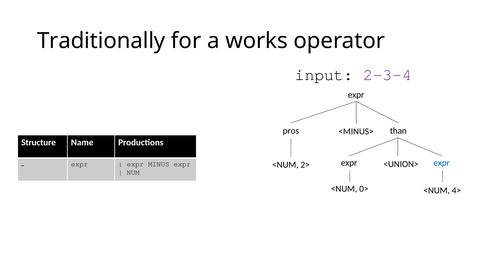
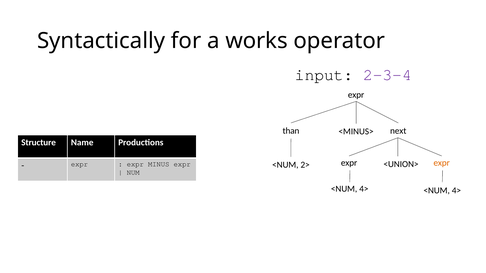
Traditionally: Traditionally -> Syntactically
pros: pros -> than
than: than -> next
expr at (442, 163) colour: blue -> orange
0> at (364, 189): 0> -> 4>
